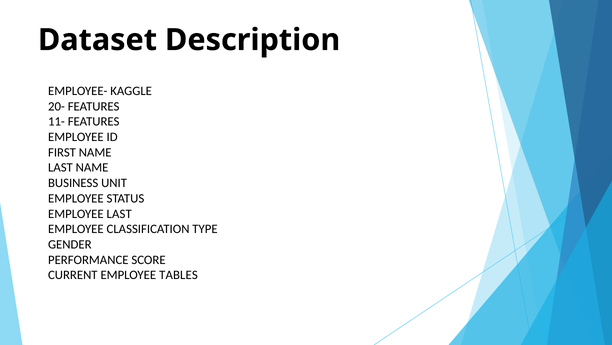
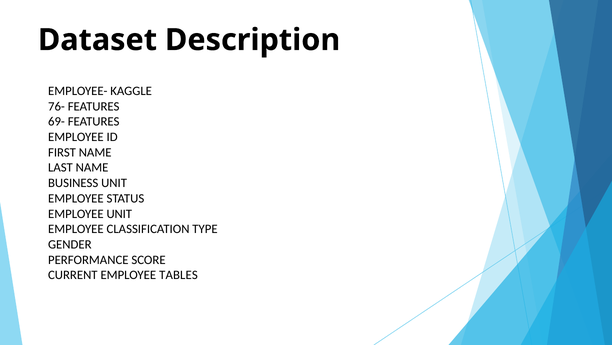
20-: 20- -> 76-
11-: 11- -> 69-
EMPLOYEE LAST: LAST -> UNIT
